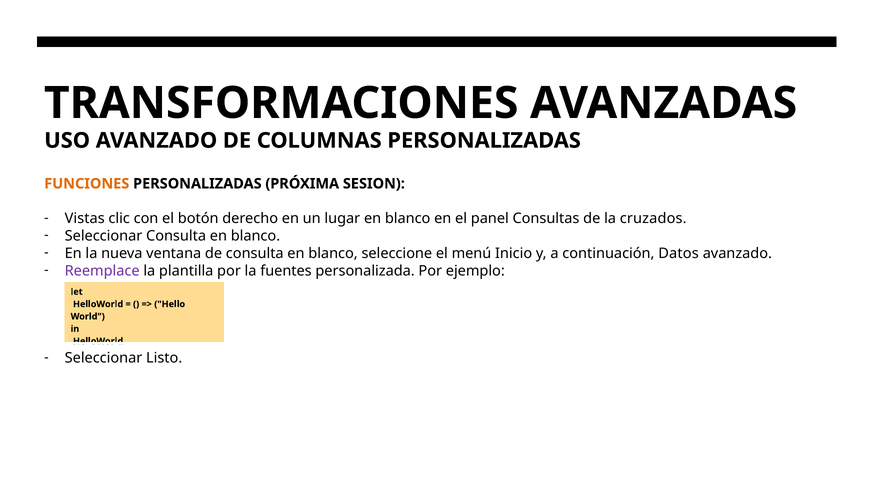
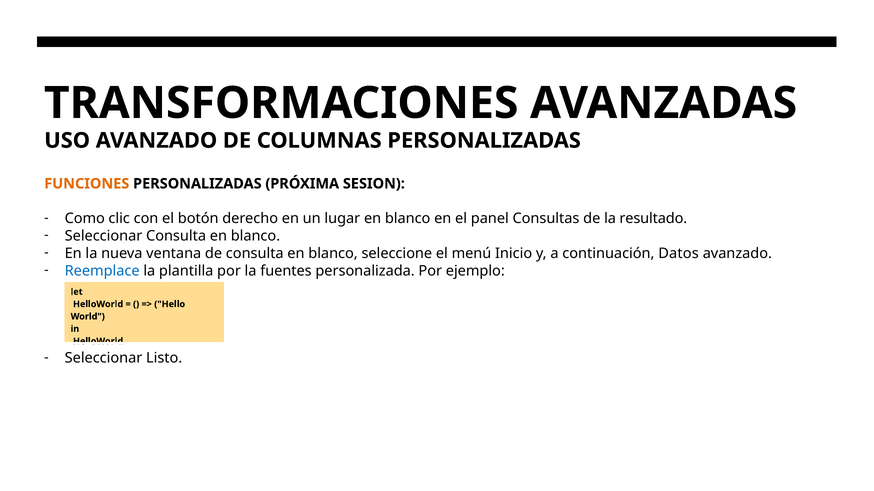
Vistas: Vistas -> Como
cruzados: cruzados -> resultado
Reemplace colour: purple -> blue
